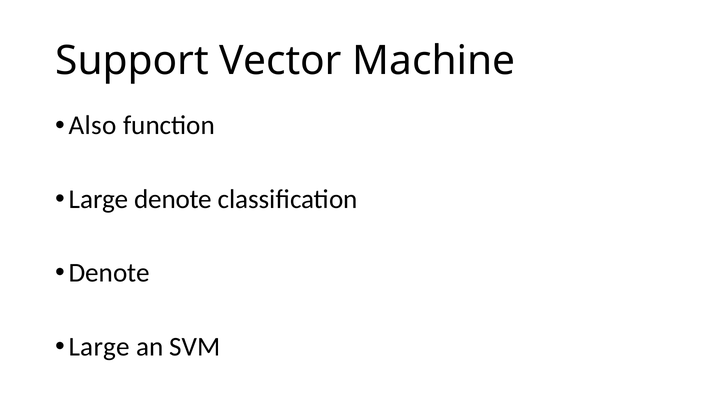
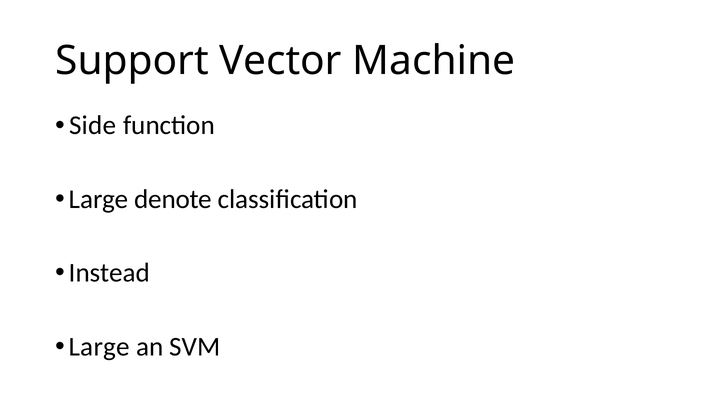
Also: Also -> Side
Denote at (109, 273): Denote -> Instead
